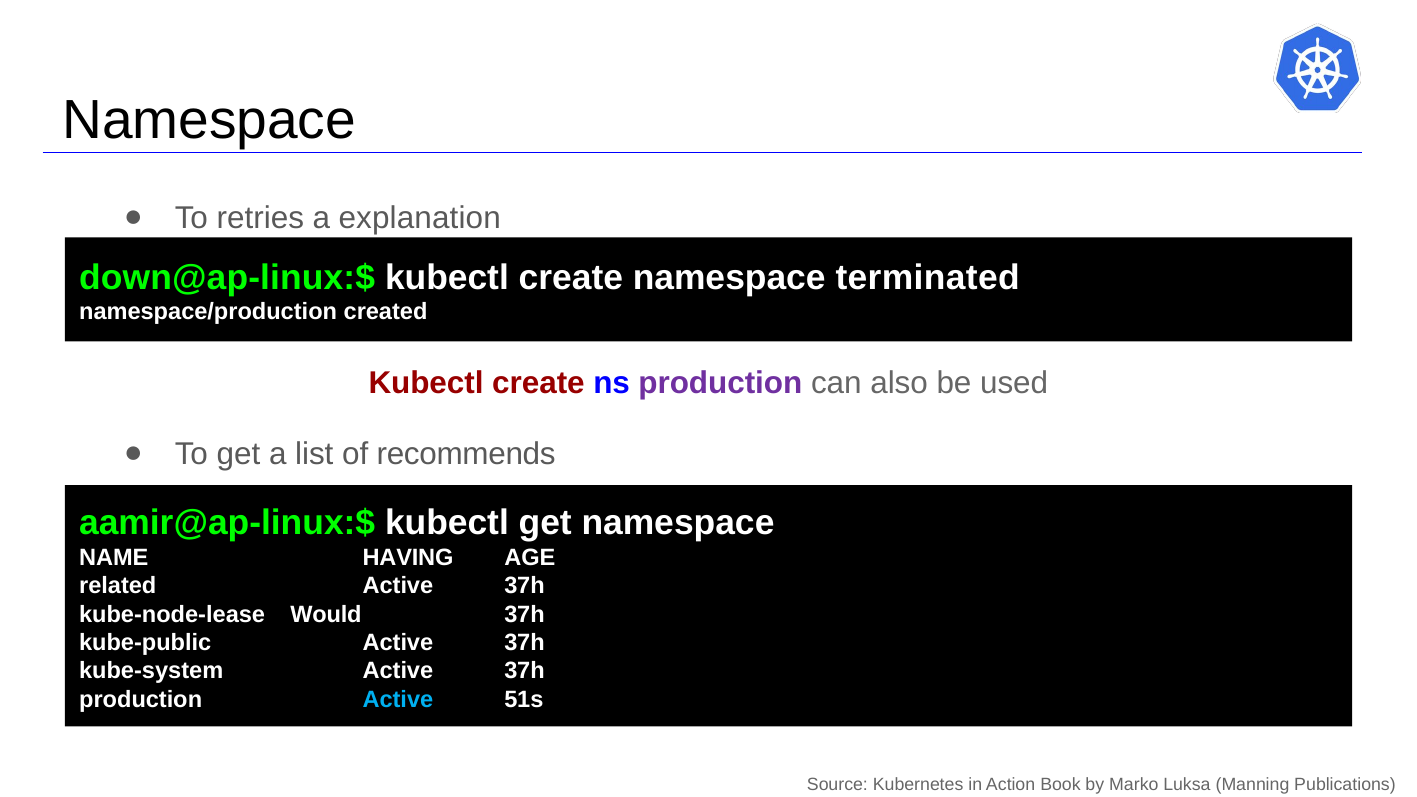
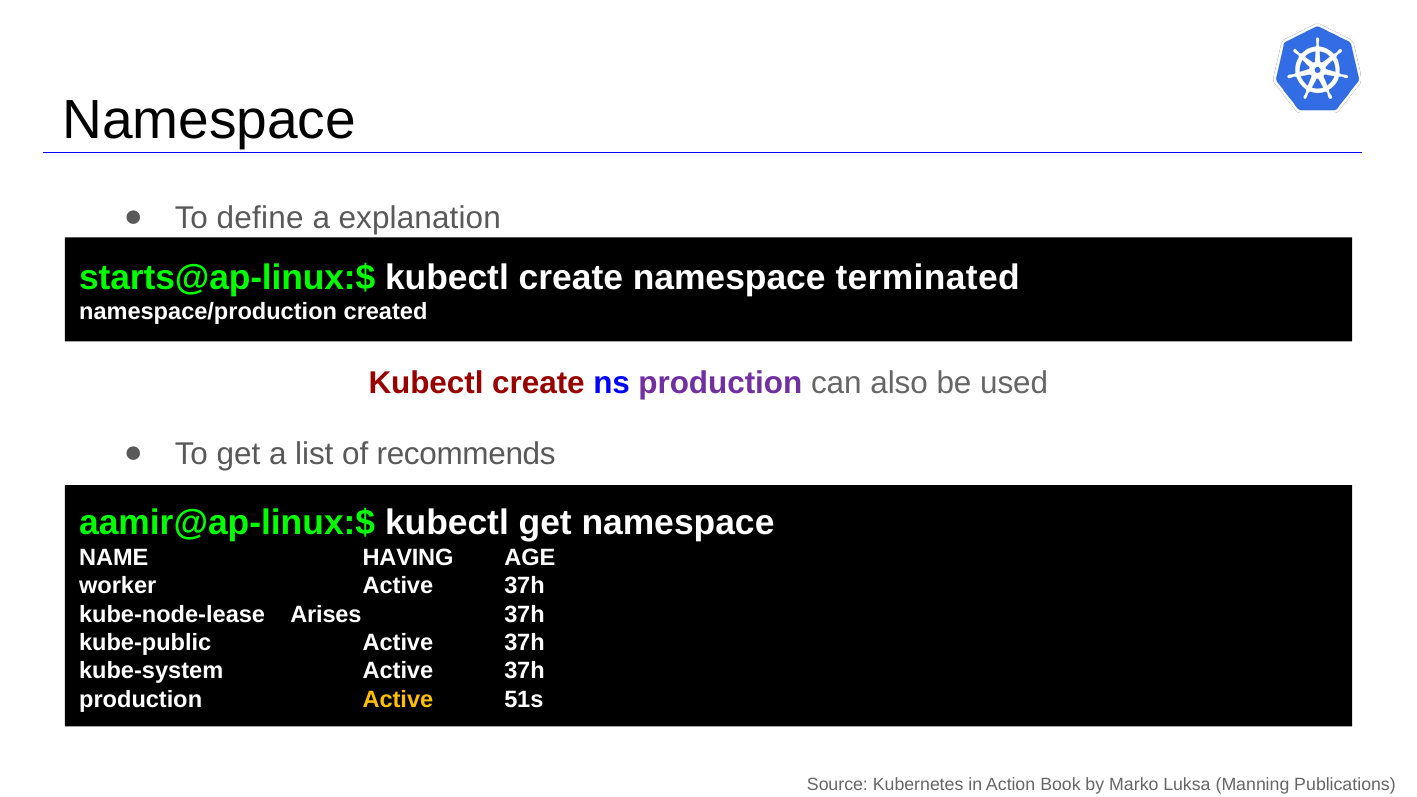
retries: retries -> define
down@ap-linux:$: down@ap-linux:$ -> starts@ap-linux:$
related: related -> worker
Would: Would -> Arises
Active at (398, 699) colour: light blue -> yellow
